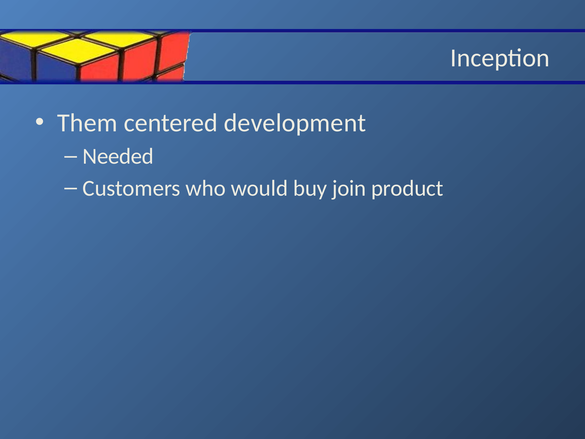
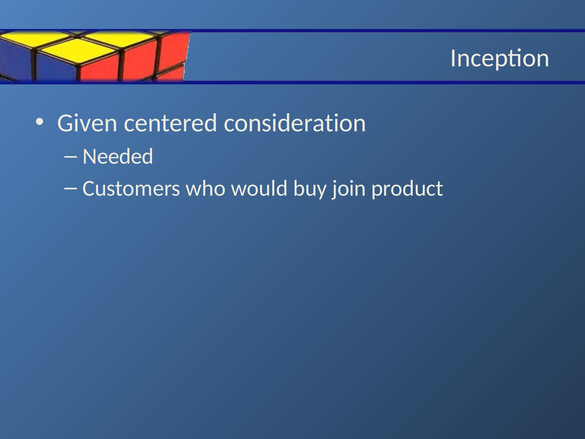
Them: Them -> Given
development: development -> consideration
